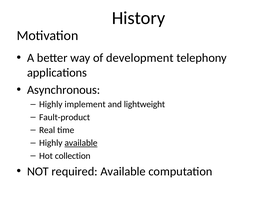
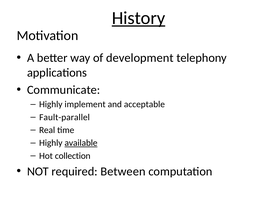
History underline: none -> present
Asynchronous: Asynchronous -> Communicate
lightweight: lightweight -> acceptable
Fault-product: Fault-product -> Fault-parallel
required Available: Available -> Between
